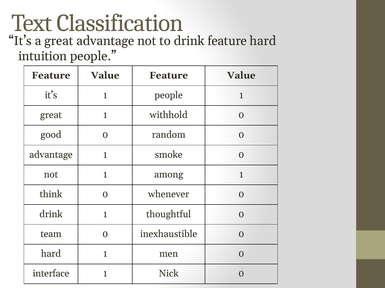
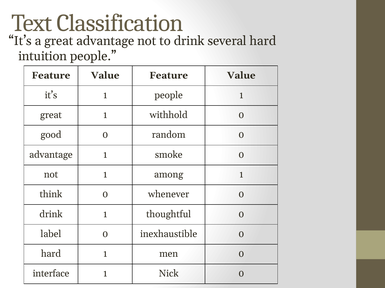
drink feature: feature -> several
team: team -> label
